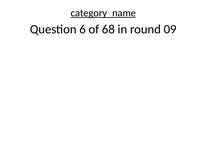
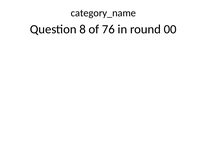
category_name underline: present -> none
6: 6 -> 8
68: 68 -> 76
09: 09 -> 00
